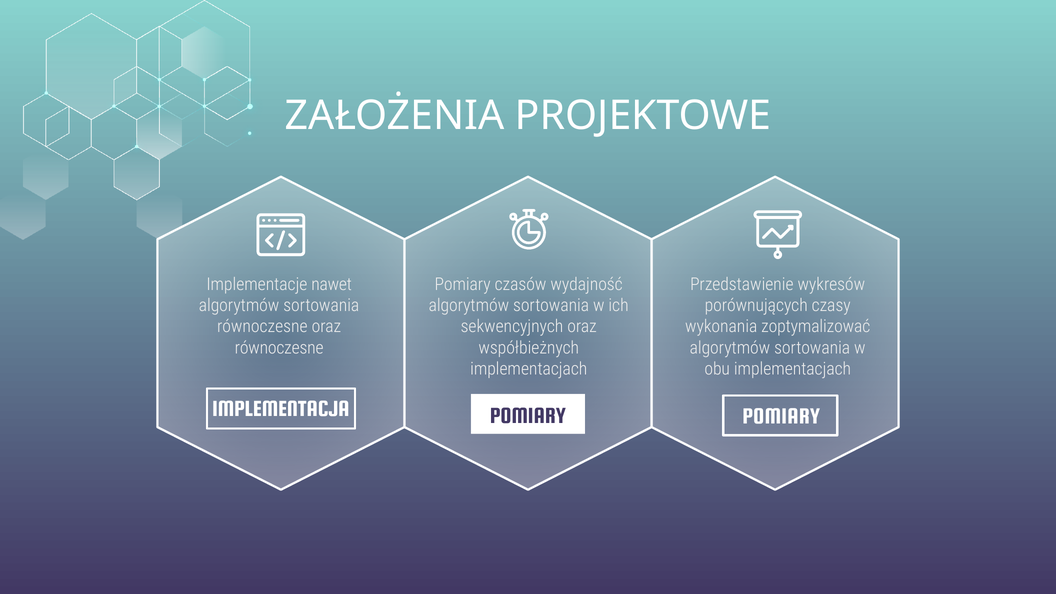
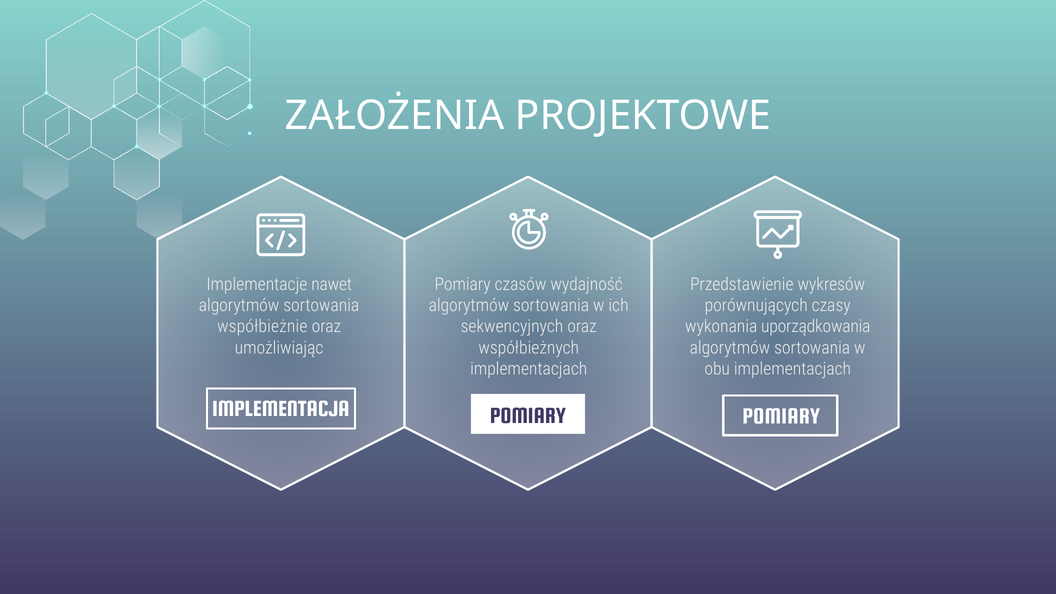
równoczesne at (262, 327): równoczesne -> współbieżnie
zoptymalizować: zoptymalizować -> uporządkowania
równoczesne at (279, 348): równoczesne -> umożliwiając
